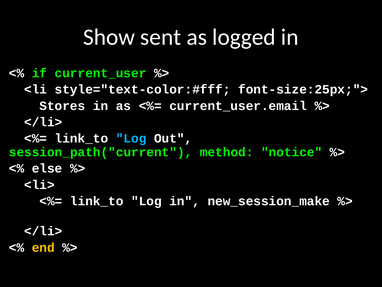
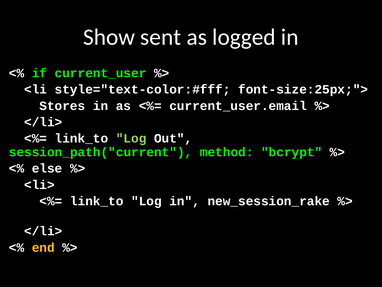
Log at (131, 138) colour: light blue -> light green
notice: notice -> bcrypt
new_session_make: new_session_make -> new_session_rake
